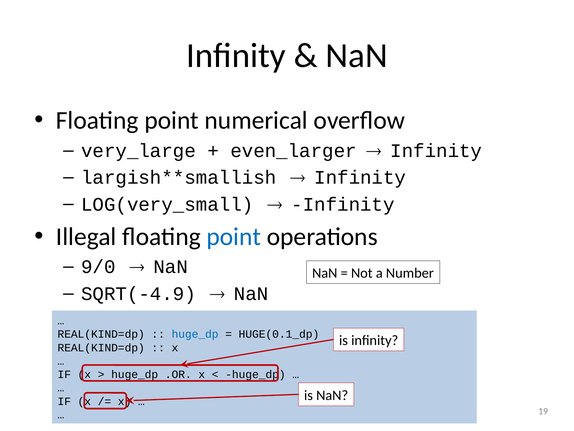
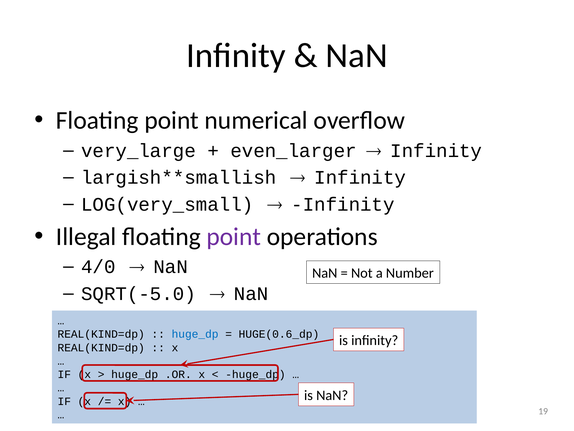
point at (234, 236) colour: blue -> purple
9/0: 9/0 -> 4/0
SQRT(-4.9: SQRT(-4.9 -> SQRT(-5.0
HUGE(0.1_dp: HUGE(0.1_dp -> HUGE(0.6_dp
